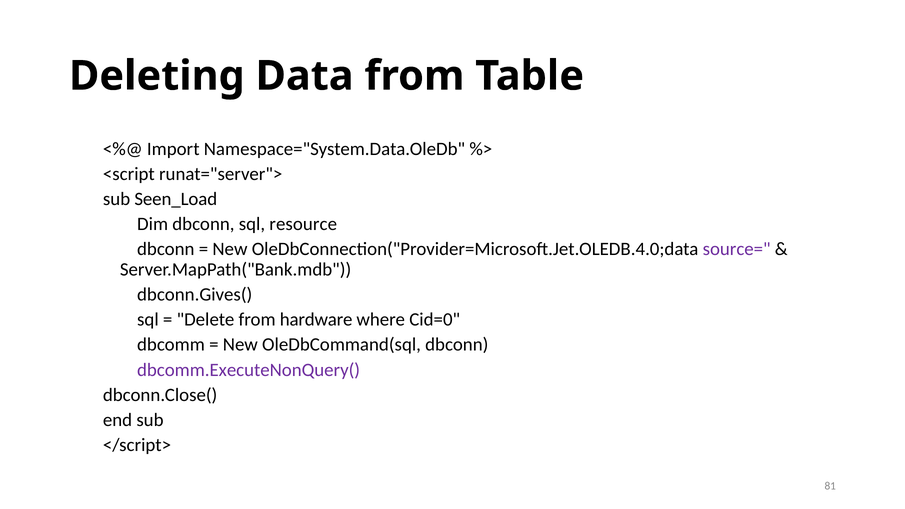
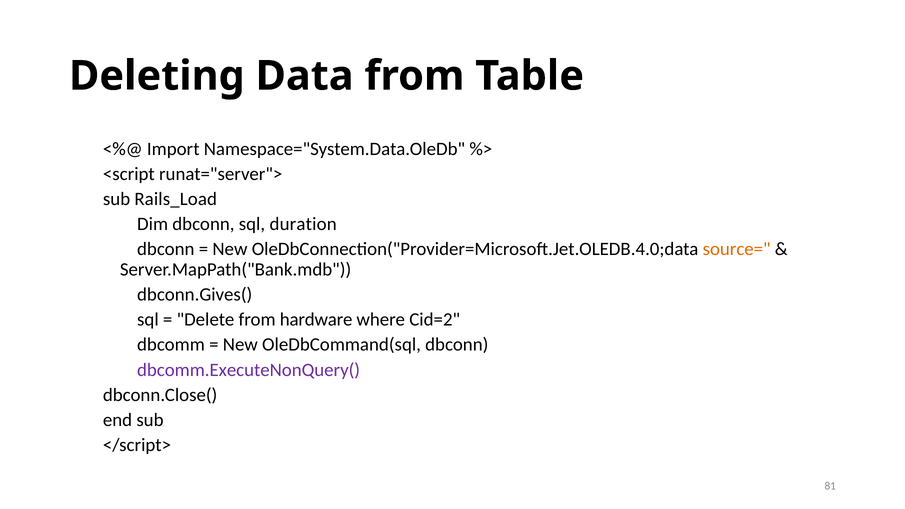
Seen_Load: Seen_Load -> Rails_Load
resource: resource -> duration
source= colour: purple -> orange
Cid=0: Cid=0 -> Cid=2
